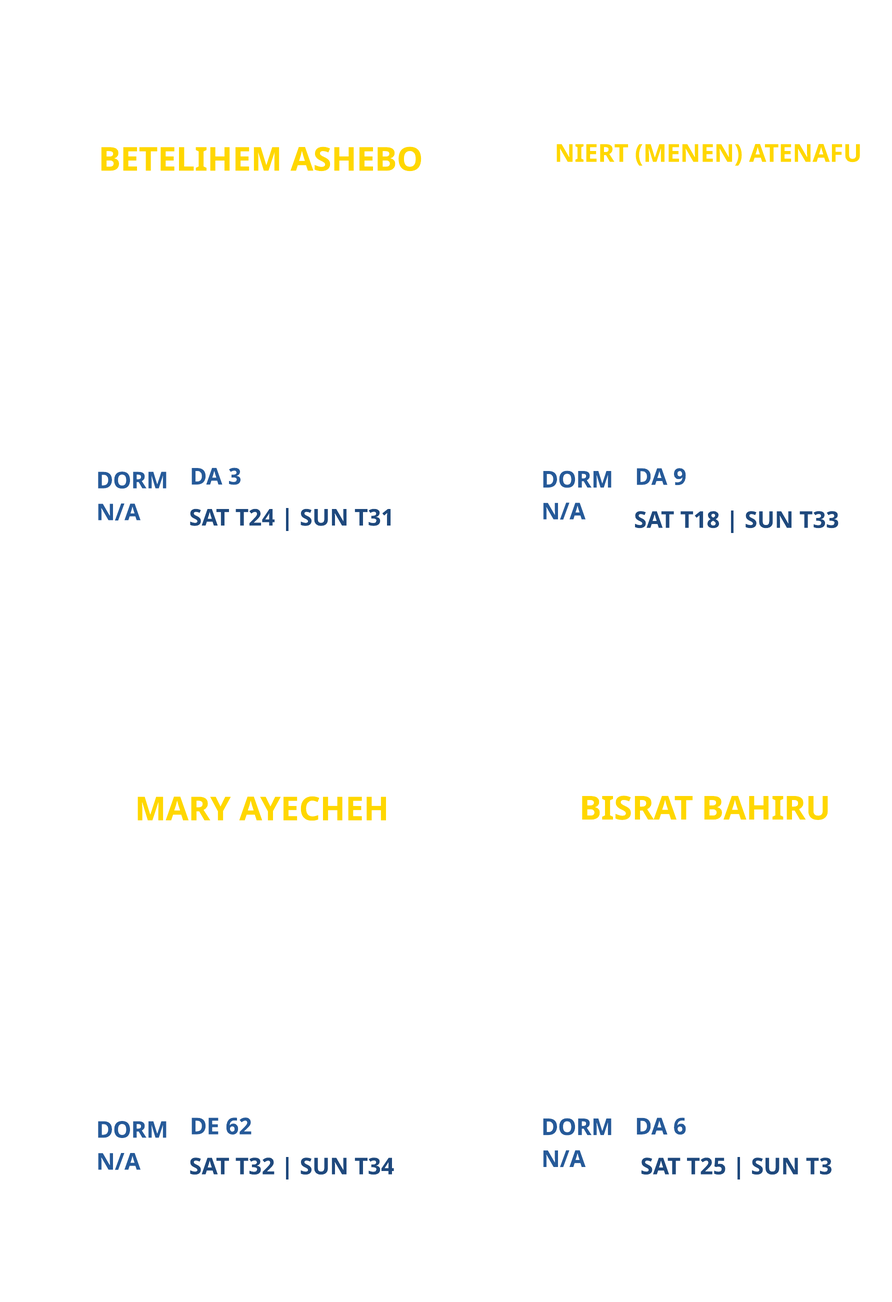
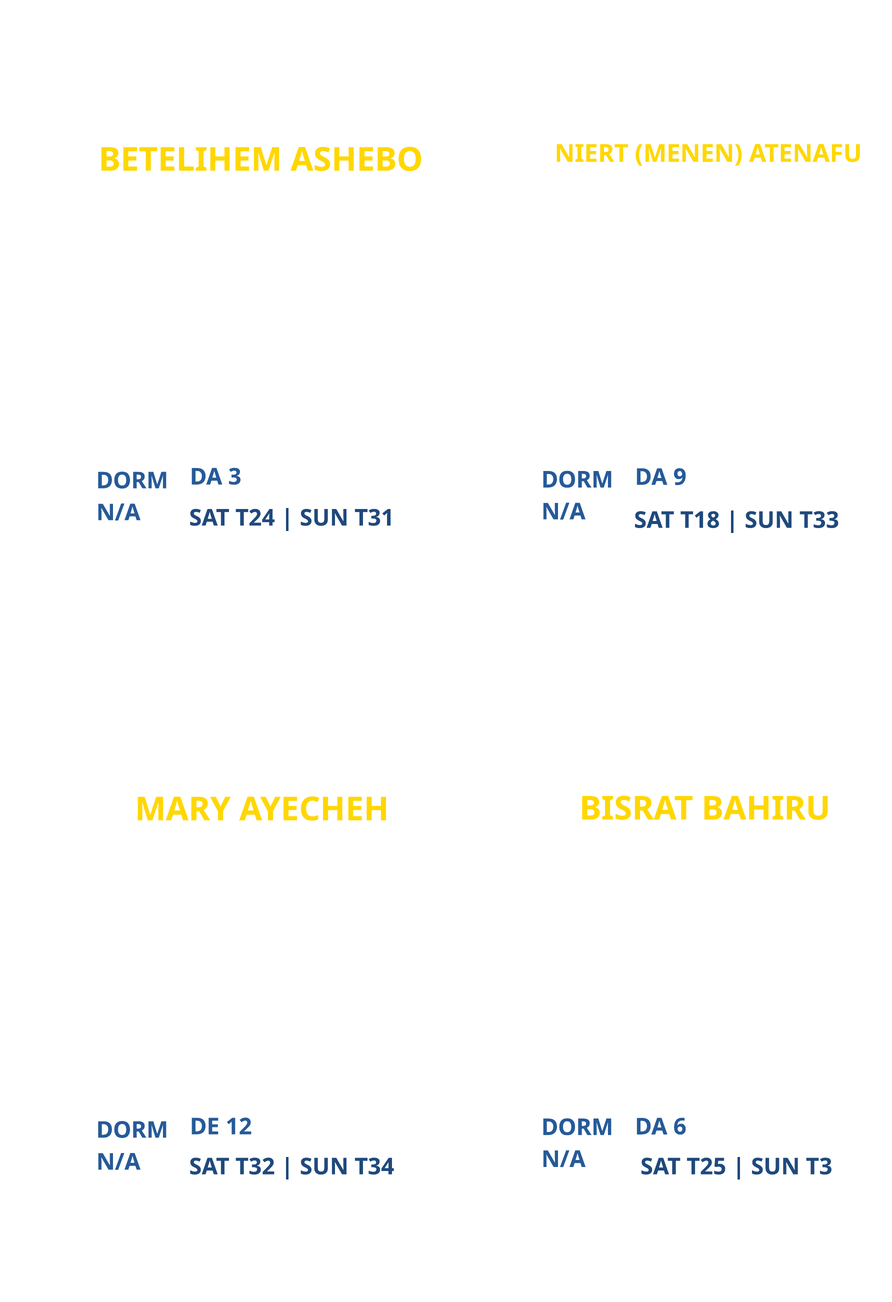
62: 62 -> 12
